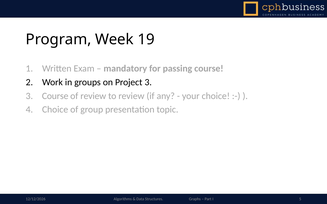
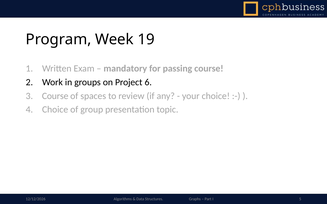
Project 3: 3 -> 6
of review: review -> spaces
